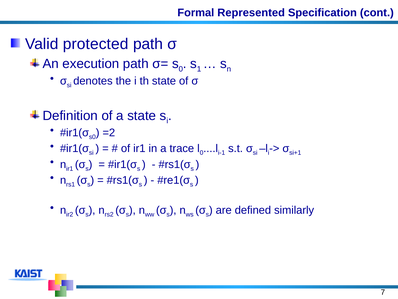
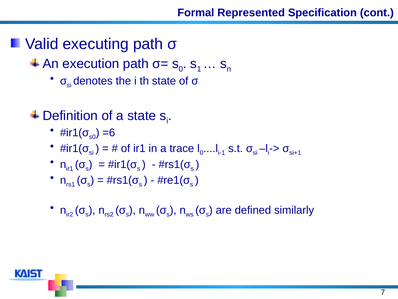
protected: protected -> executing
=2: =2 -> =6
